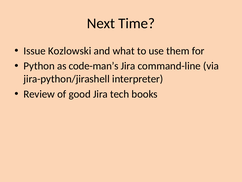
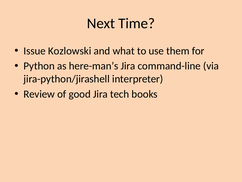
code-man’s: code-man’s -> here-man’s
